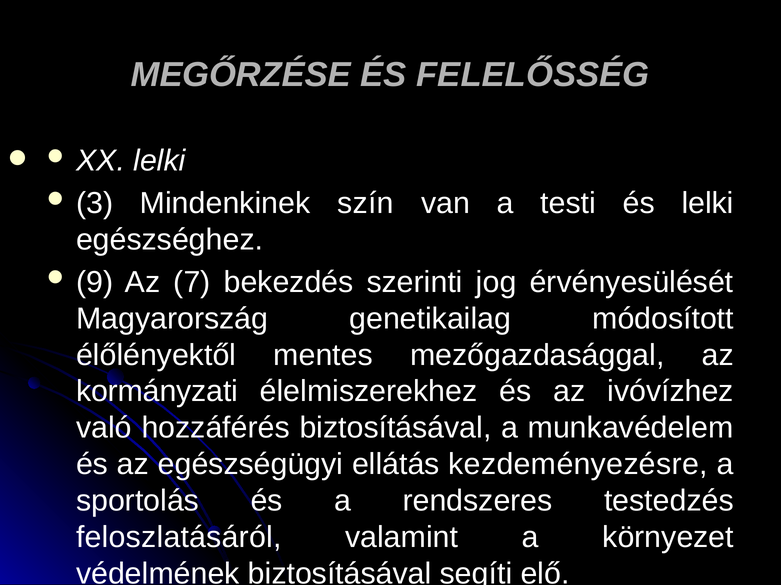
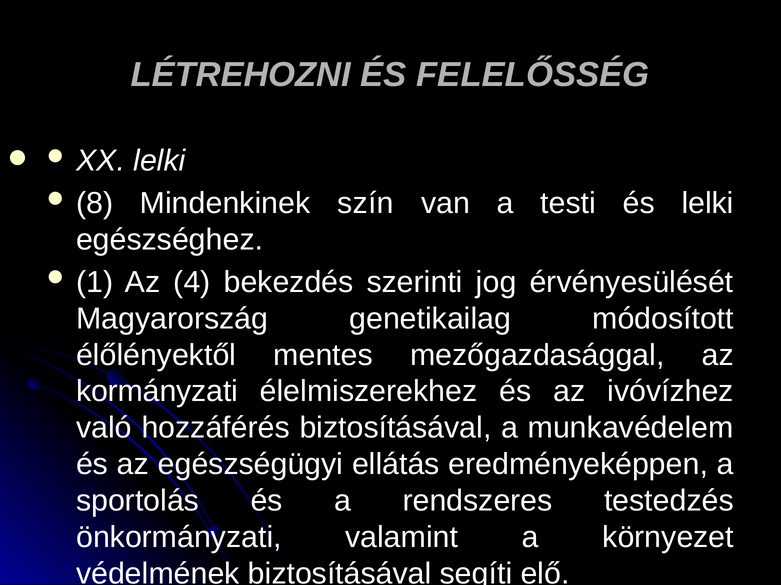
MEGŐRZÉSE: MEGŐRZÉSE -> LÉTREHOZNI
3: 3 -> 8
9: 9 -> 1
7: 7 -> 4
kezdeményezésre: kezdeményezésre -> eredményeképpen
feloszlatásáról: feloszlatásáról -> önkormányzati
